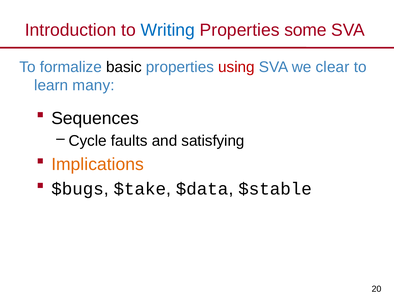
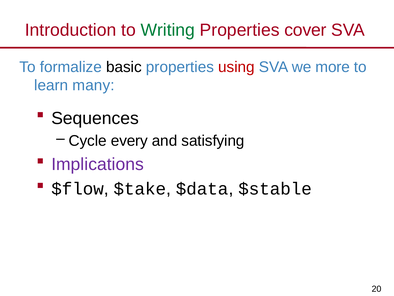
Writing colour: blue -> green
some: some -> cover
clear: clear -> more
faults: faults -> every
Implications colour: orange -> purple
$bugs: $bugs -> $flow
